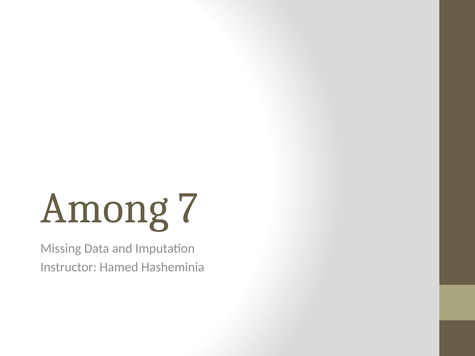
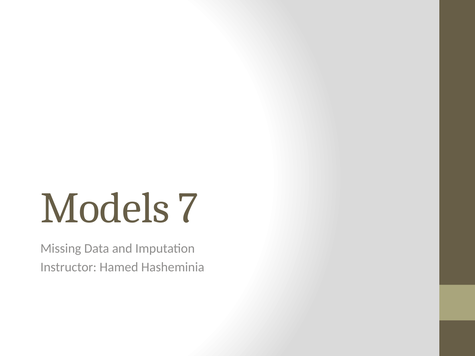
Among: Among -> Models
